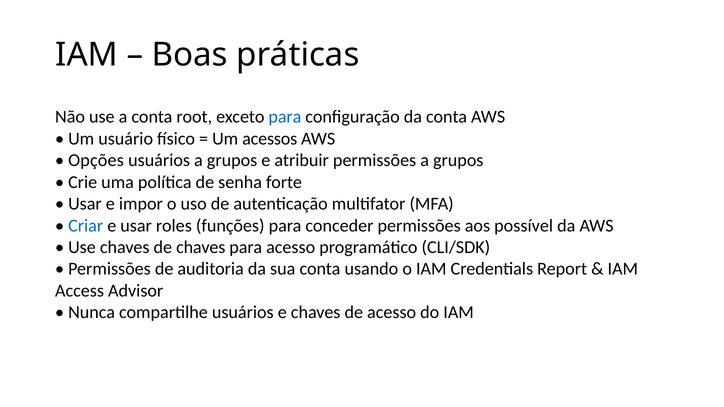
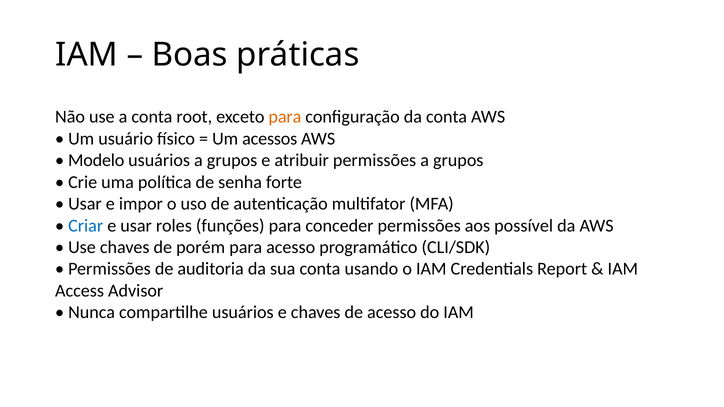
para at (285, 117) colour: blue -> orange
Opções: Opções -> Modelo
de chaves: chaves -> porém
